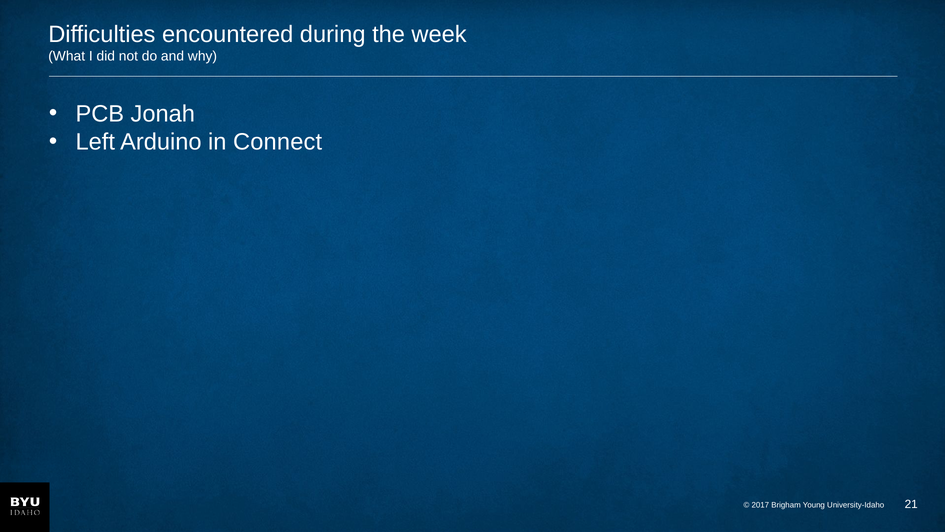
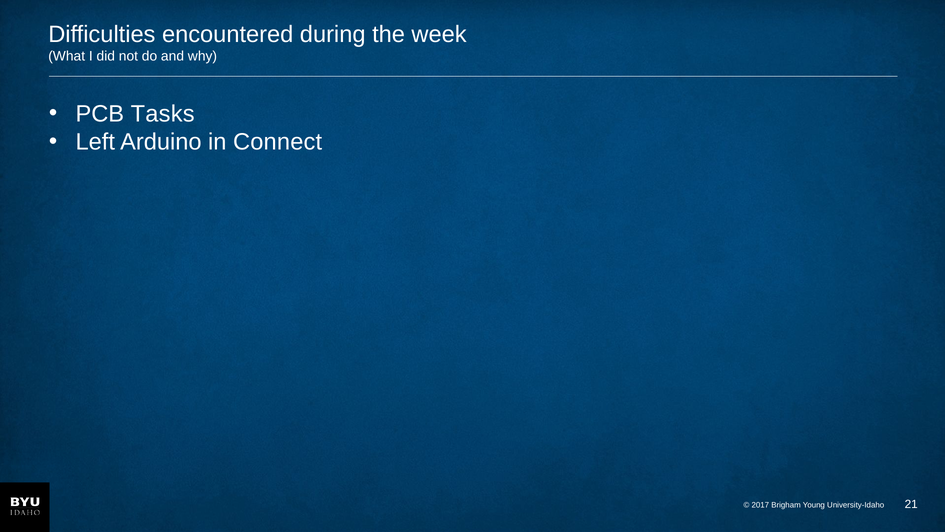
Jonah: Jonah -> Tasks
